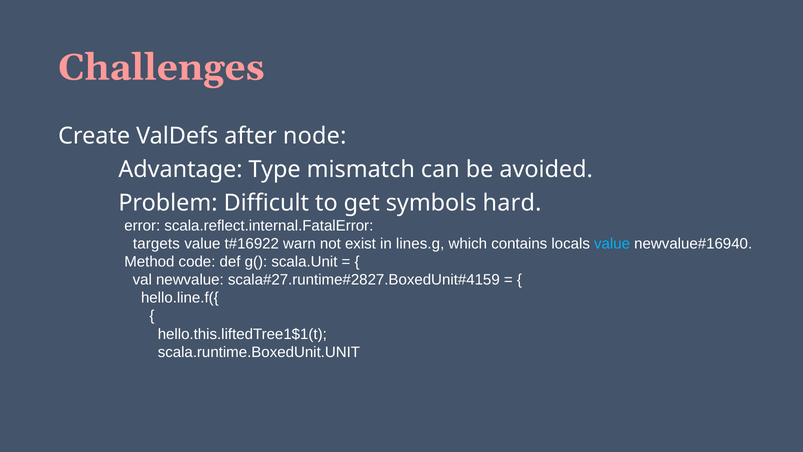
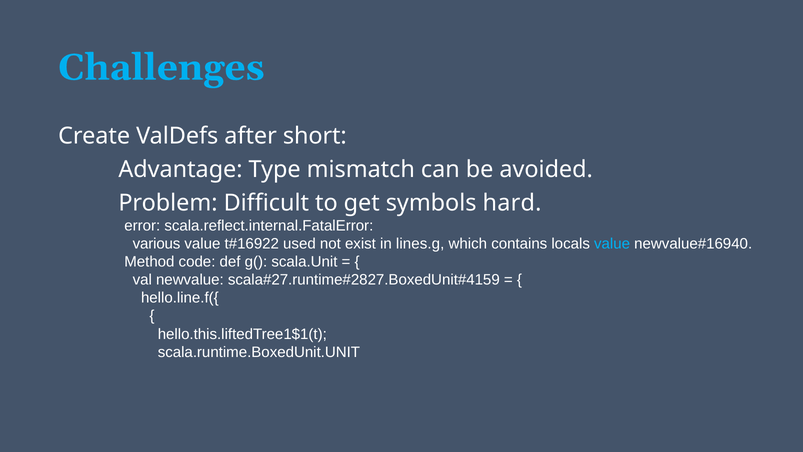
Challenges colour: pink -> light blue
node: node -> short
targets: targets -> various
warn: warn -> used
